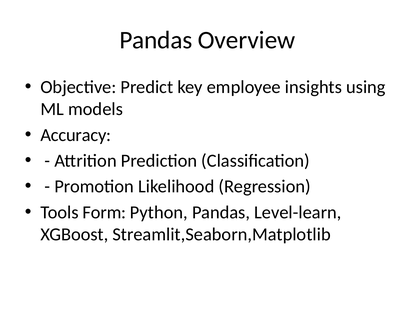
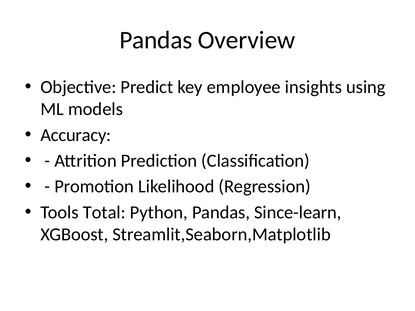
Form: Form -> Total
Level-learn: Level-learn -> Since-learn
